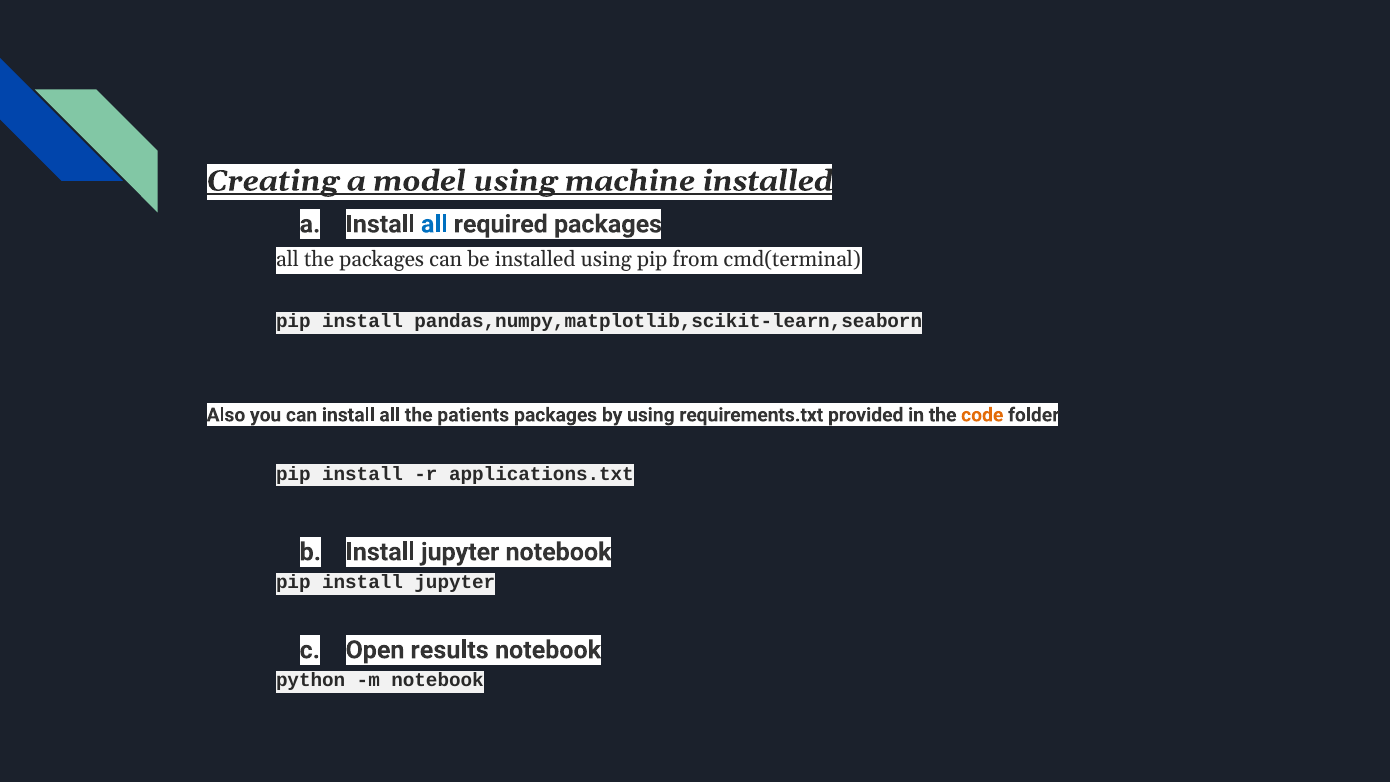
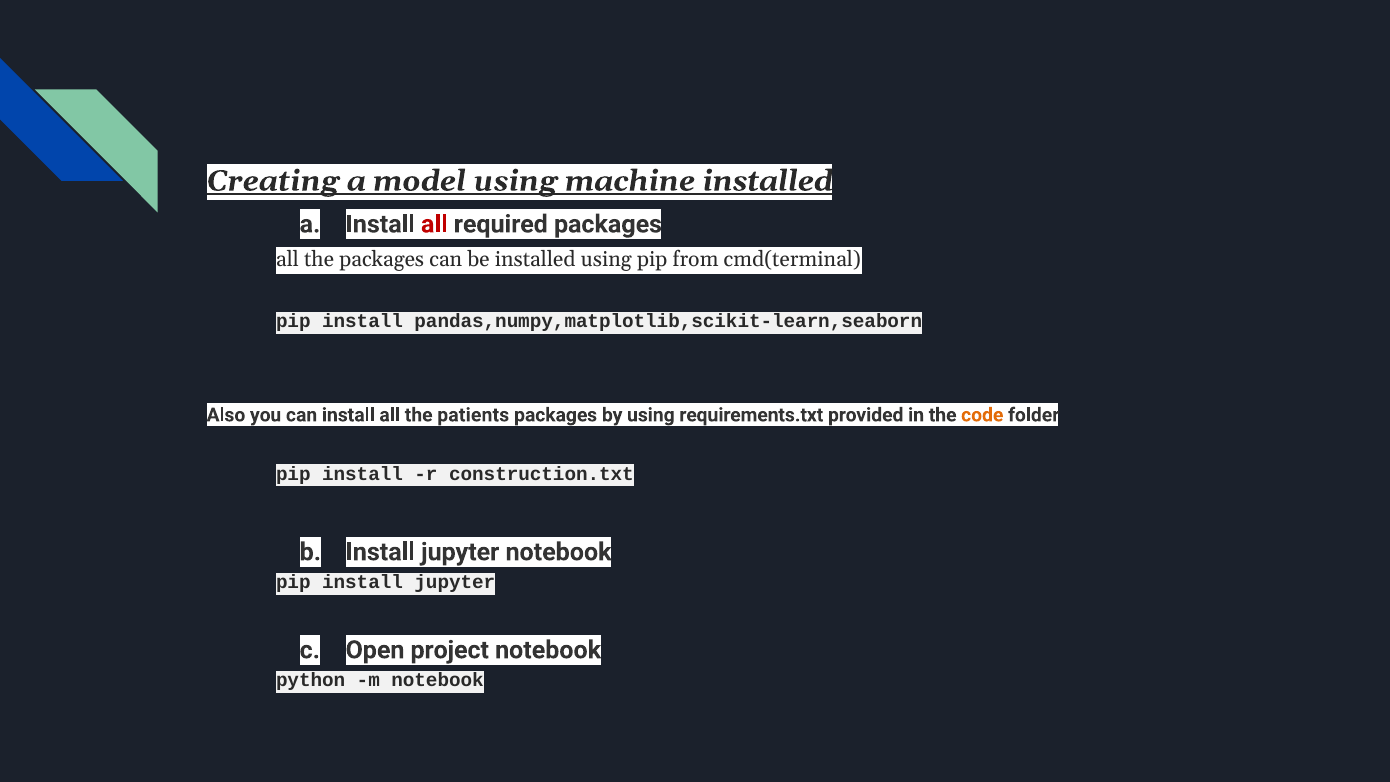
all at (434, 224) colour: blue -> red
applications.txt: applications.txt -> construction.txt
results: results -> project
